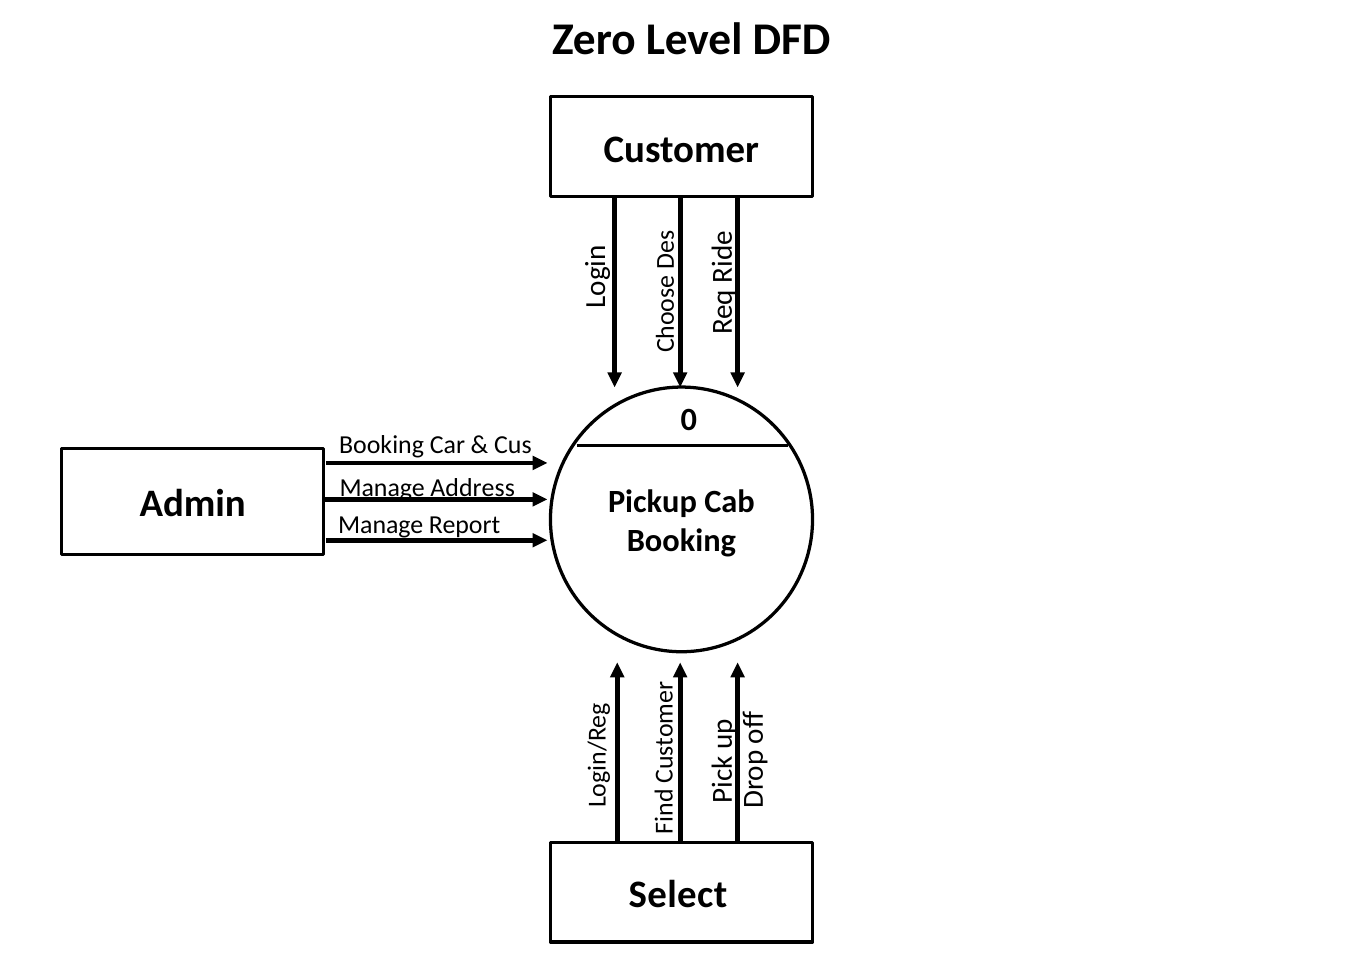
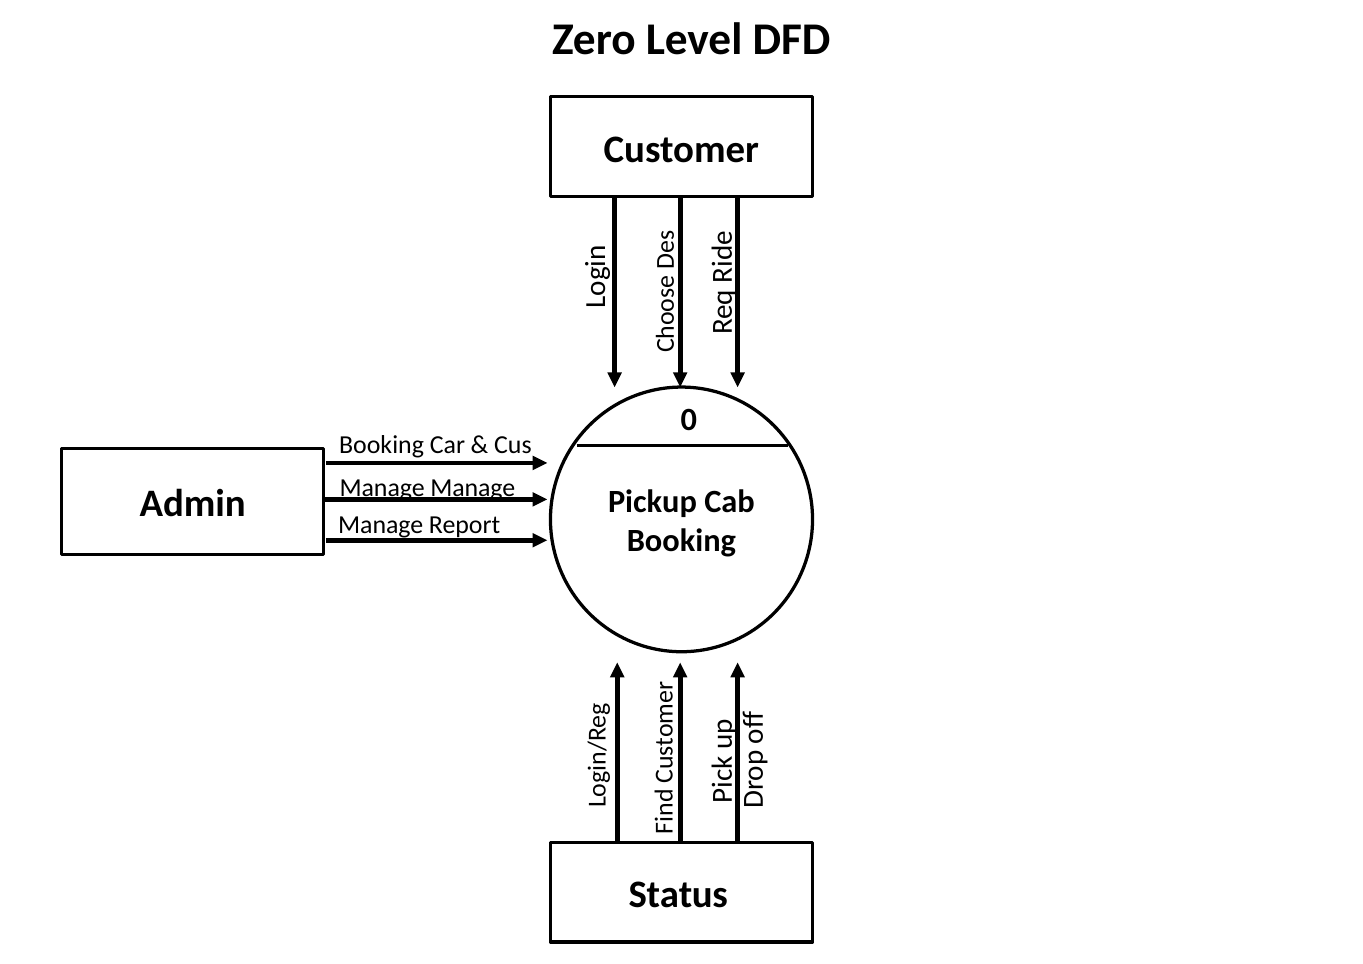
Address at (473, 488): Address -> Manage
Select: Select -> Status
